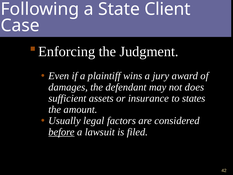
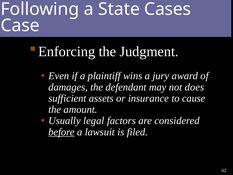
Client: Client -> Cases
states: states -> cause
